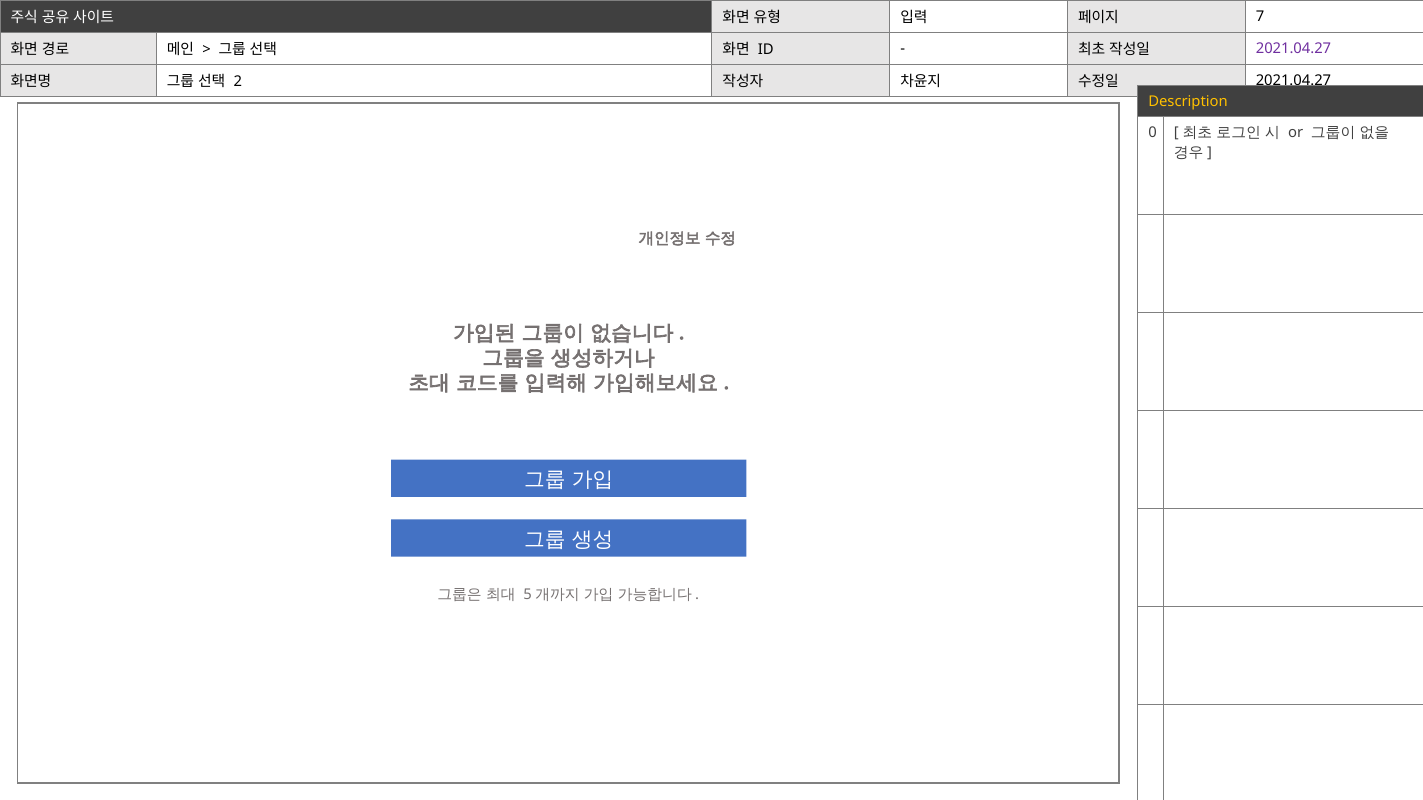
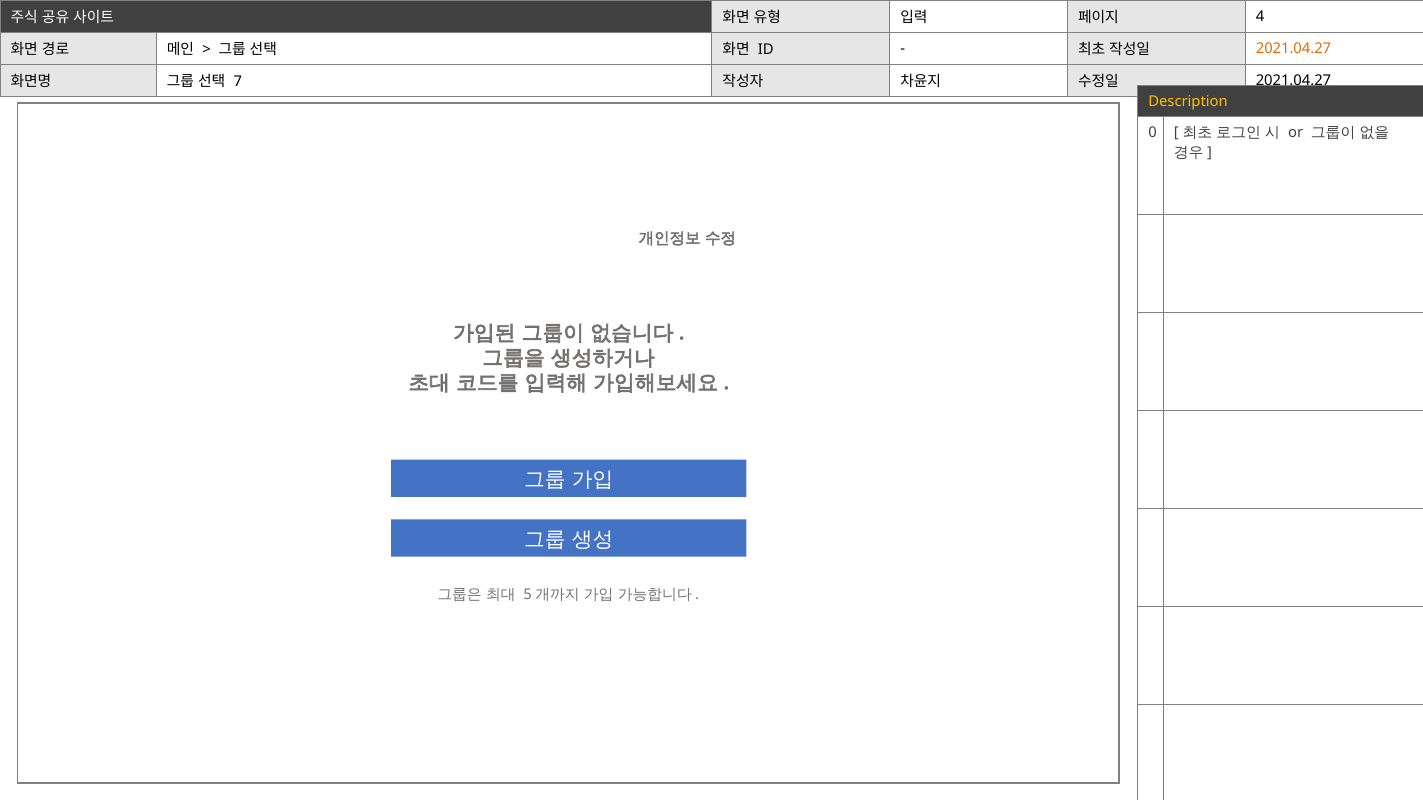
7: 7 -> 4
2021.04.27 at (1294, 48) colour: purple -> orange
2: 2 -> 7
